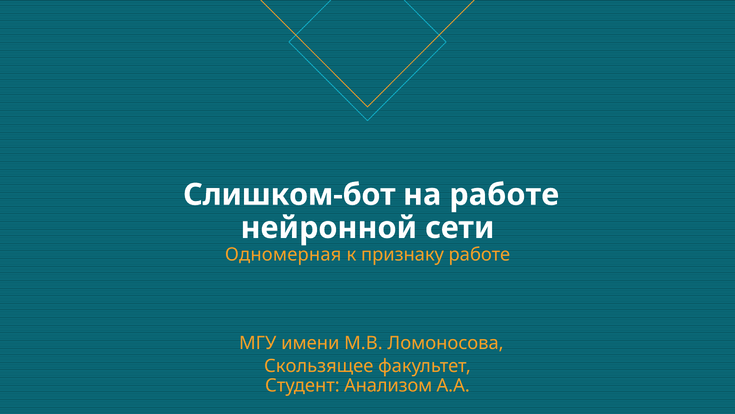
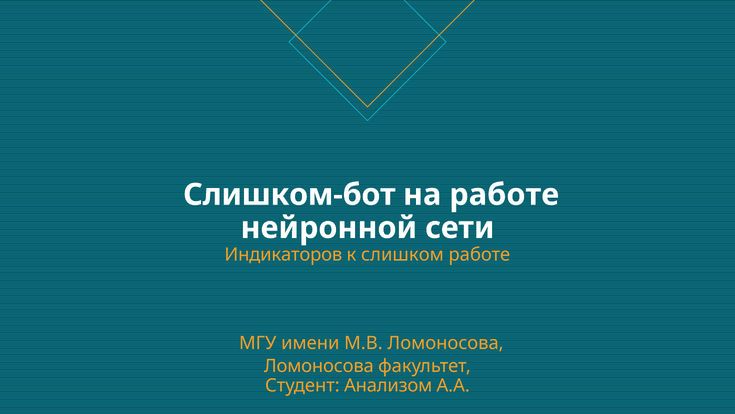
Одномерная: Одномерная -> Индикаторов
признаку: признаку -> слишком
Скользящее at (319, 365): Скользящее -> Ломоносова
